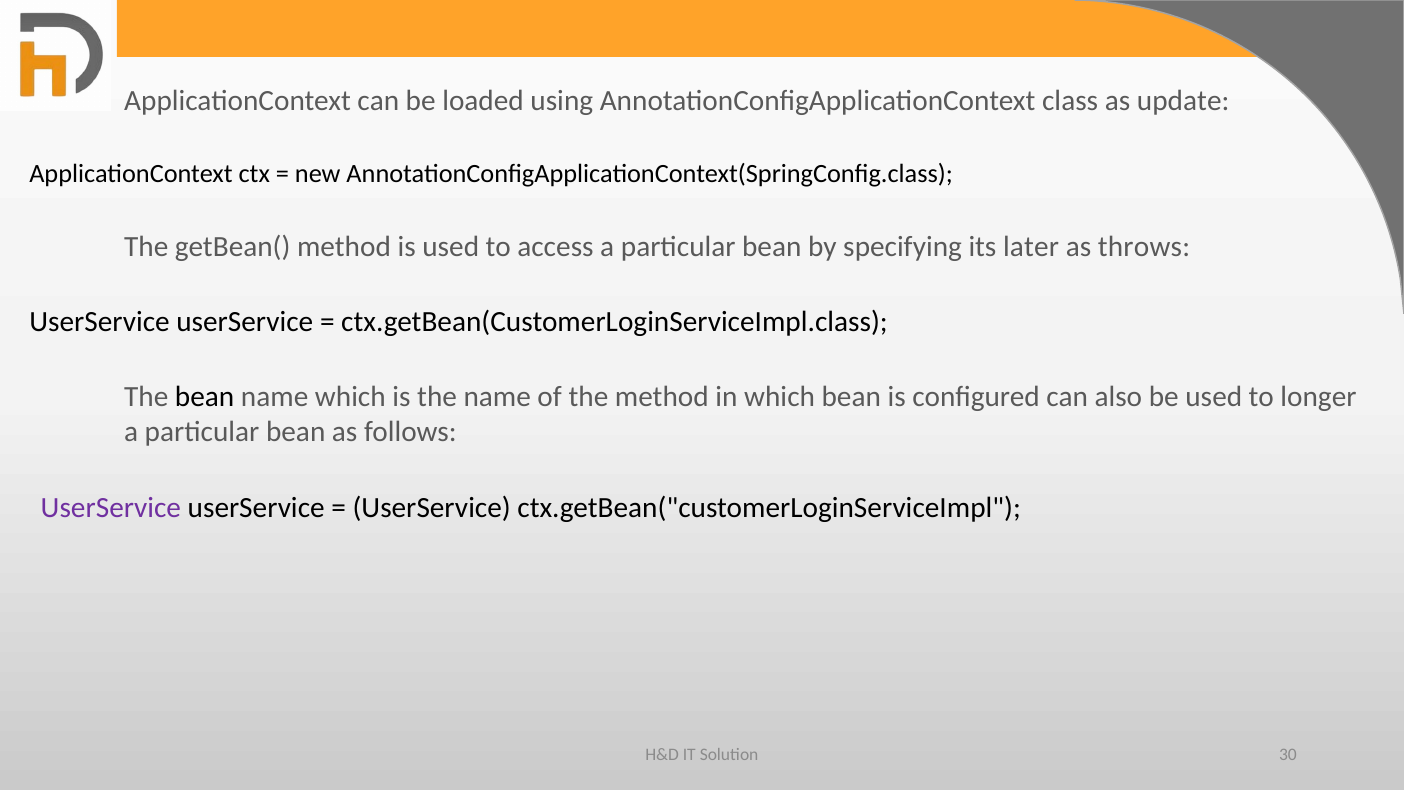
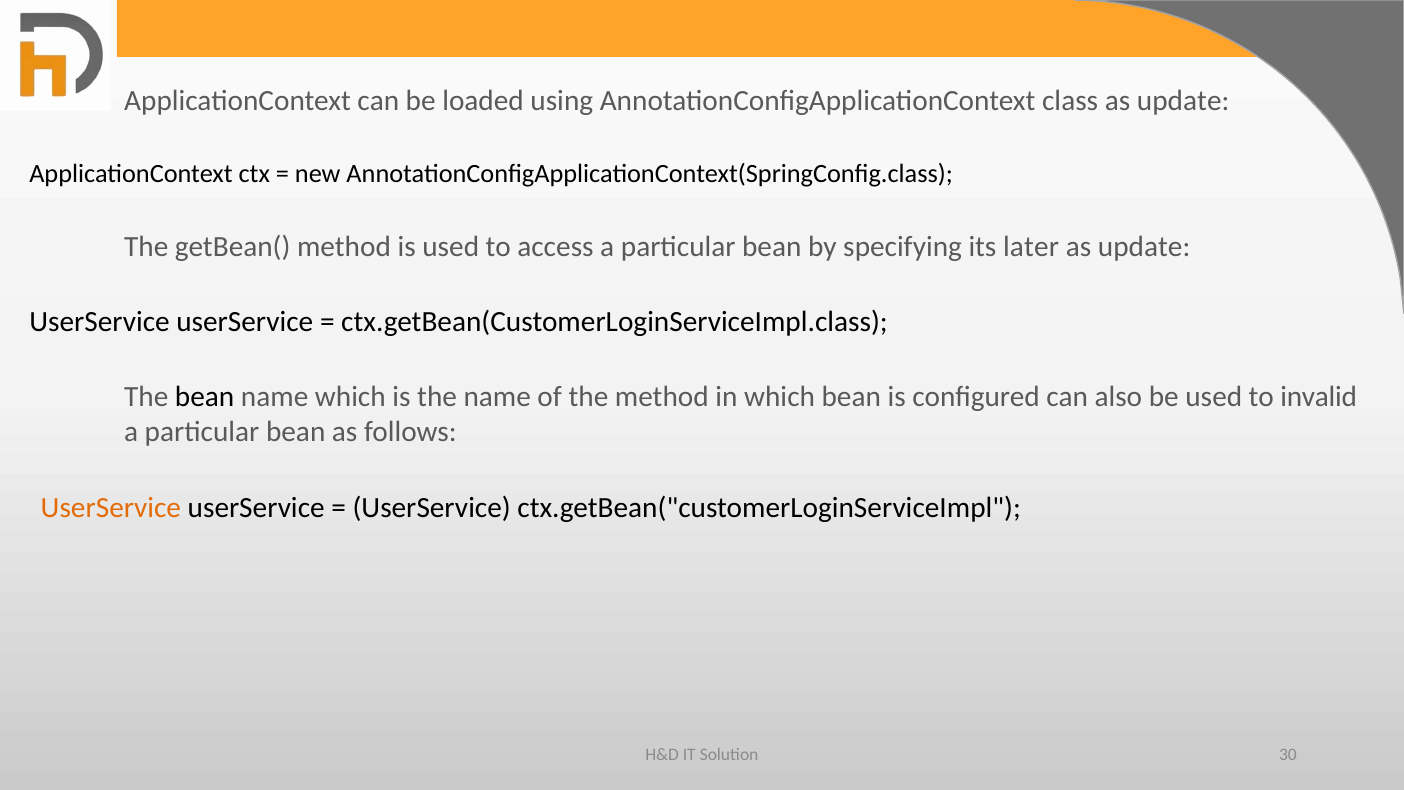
throws at (1144, 247): throws -> update
longer: longer -> invalid
UserService at (111, 507) colour: purple -> orange
